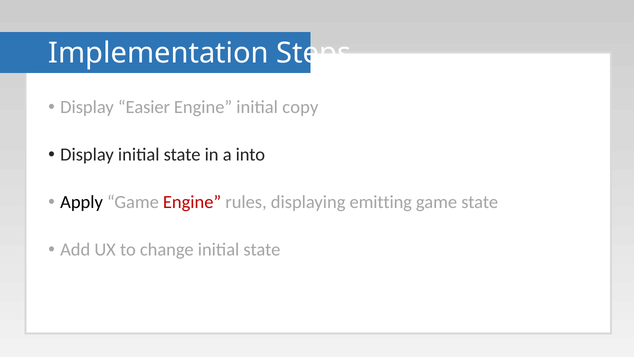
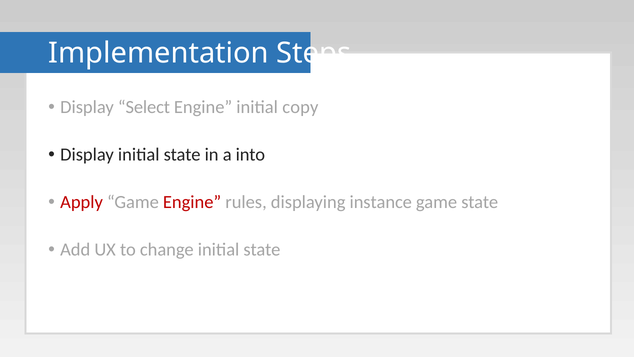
Easier: Easier -> Select
Apply colour: black -> red
emitting: emitting -> instance
